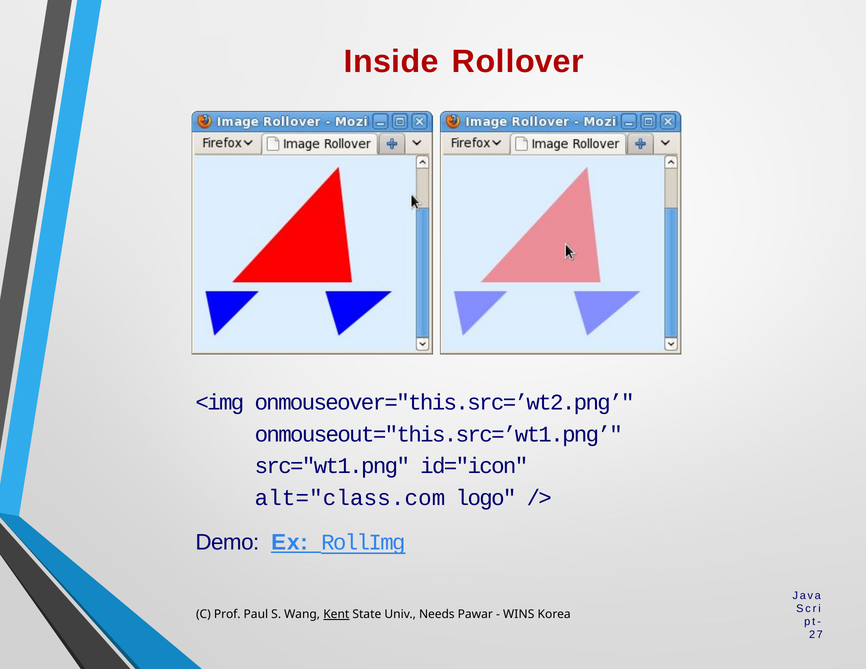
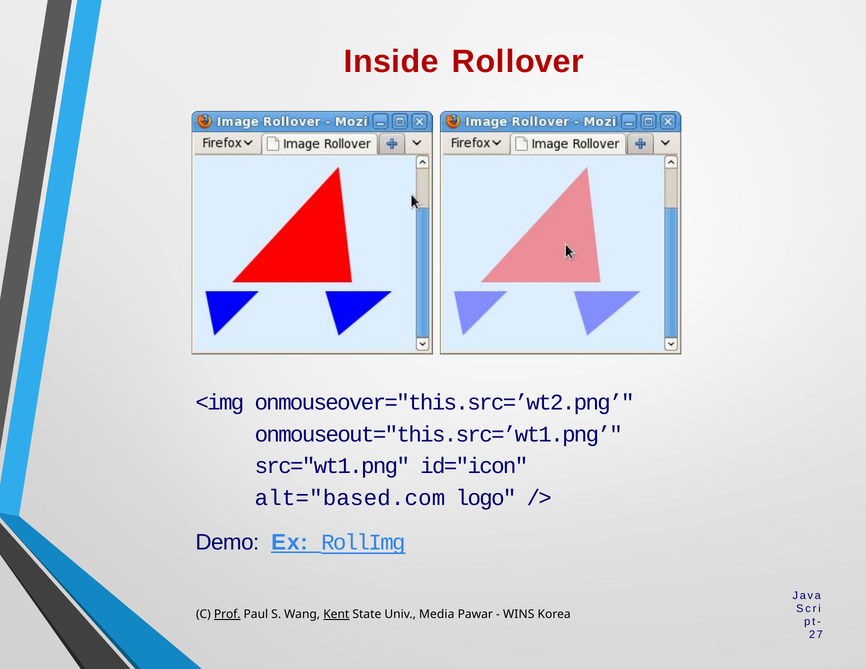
alt="class.com: alt="class.com -> alt="based.com
Prof underline: none -> present
Needs: Needs -> Media
